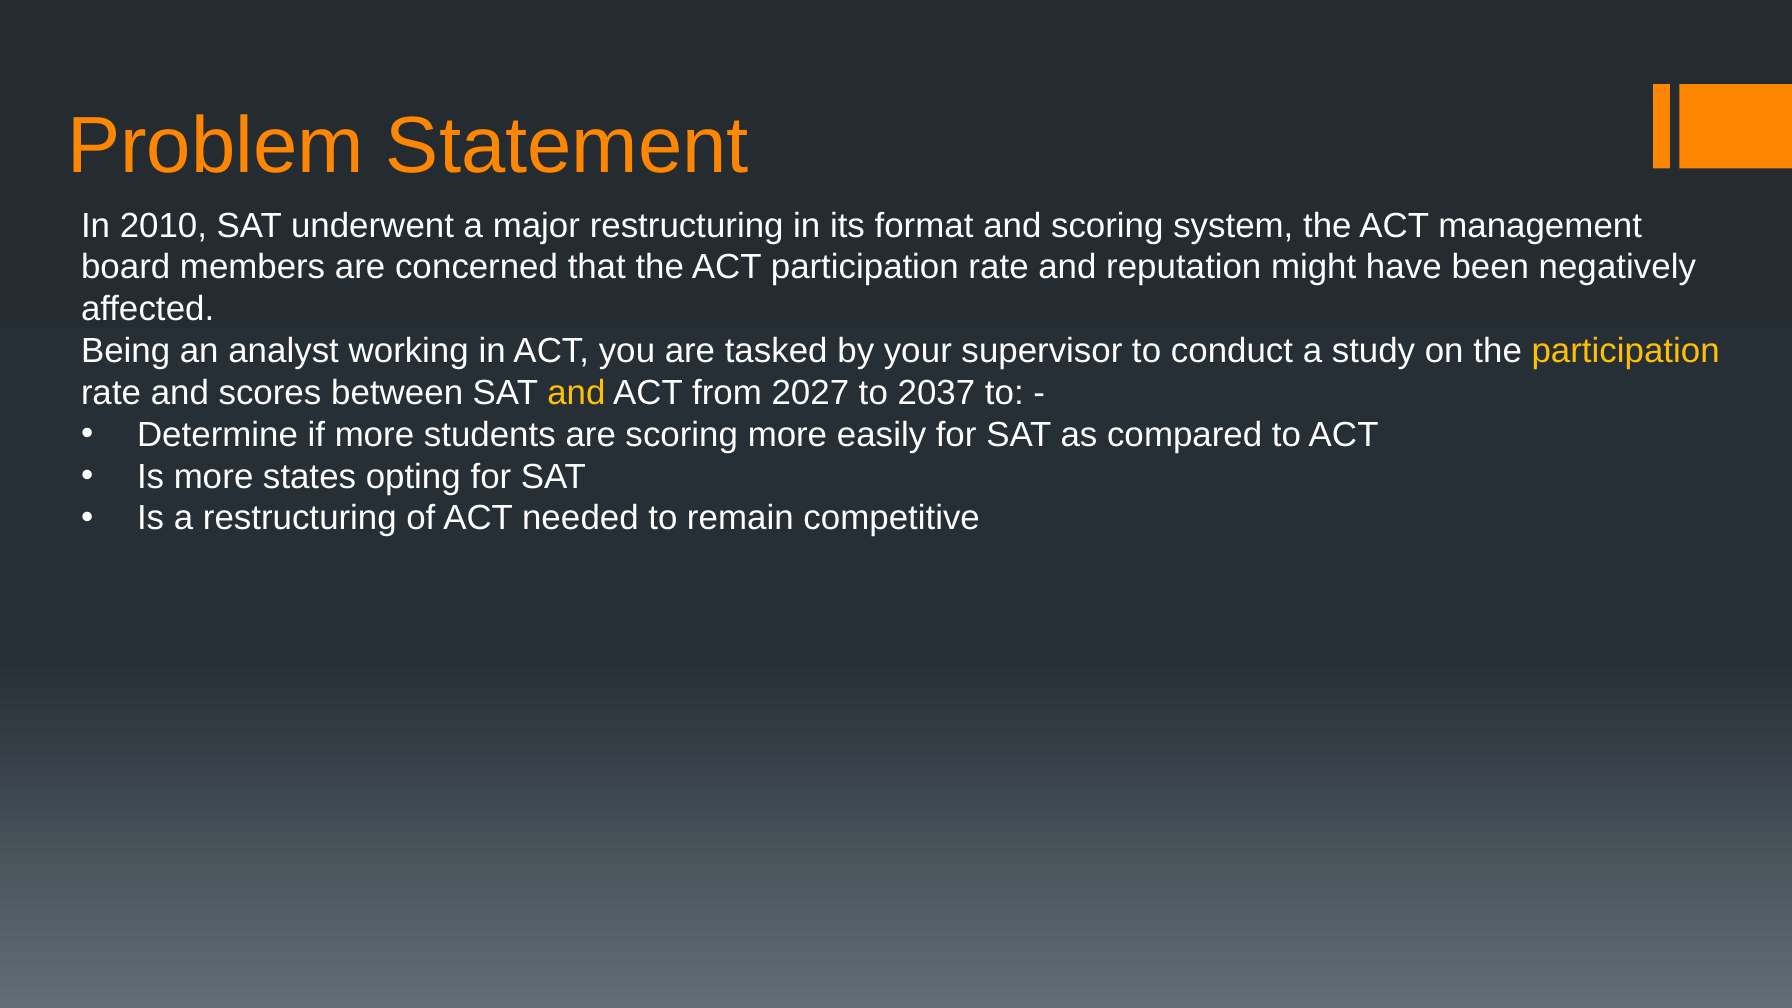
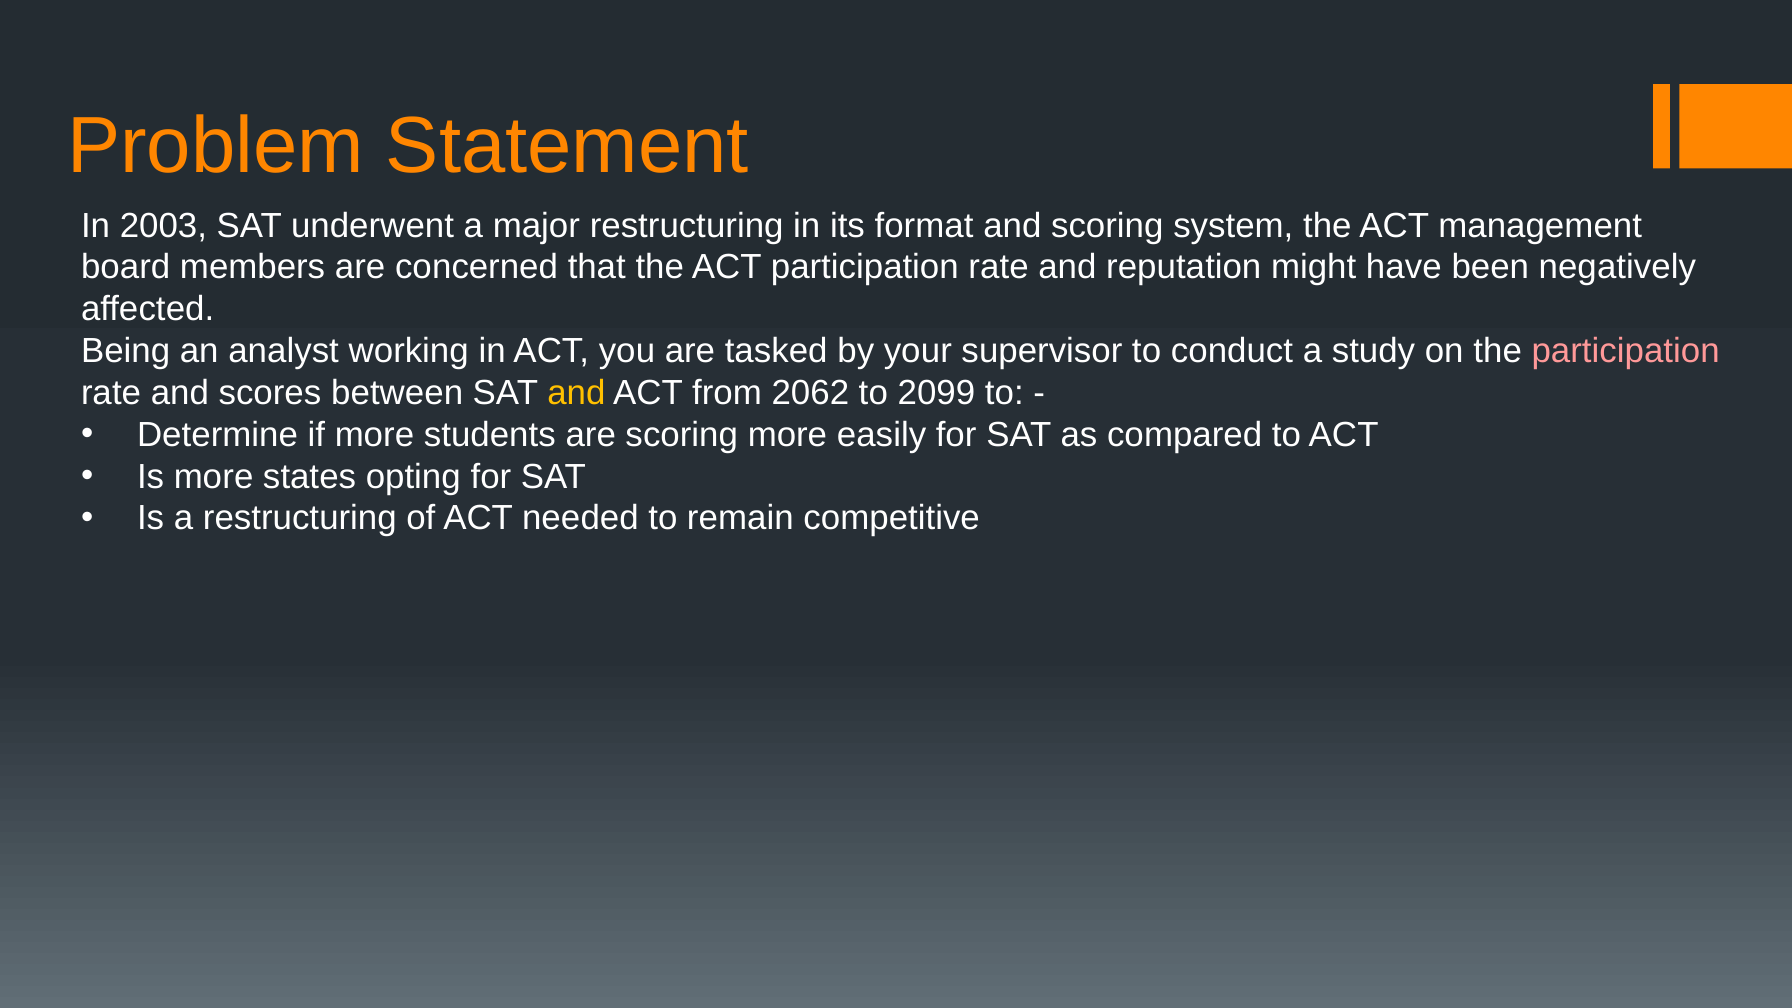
2010: 2010 -> 2003
participation at (1626, 351) colour: yellow -> pink
2027: 2027 -> 2062
2037: 2037 -> 2099
